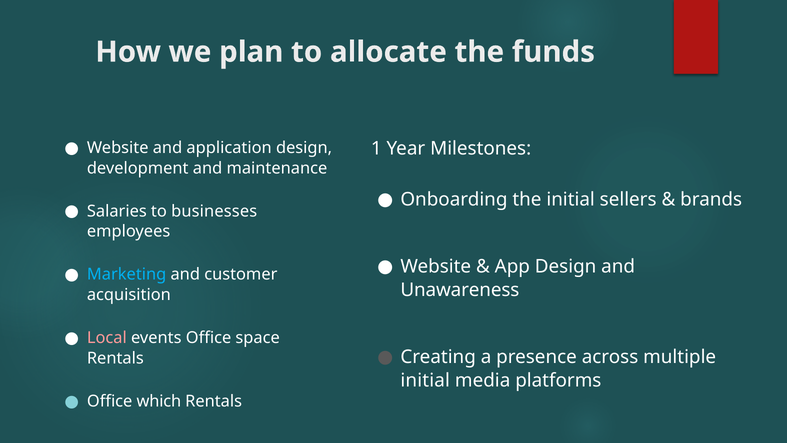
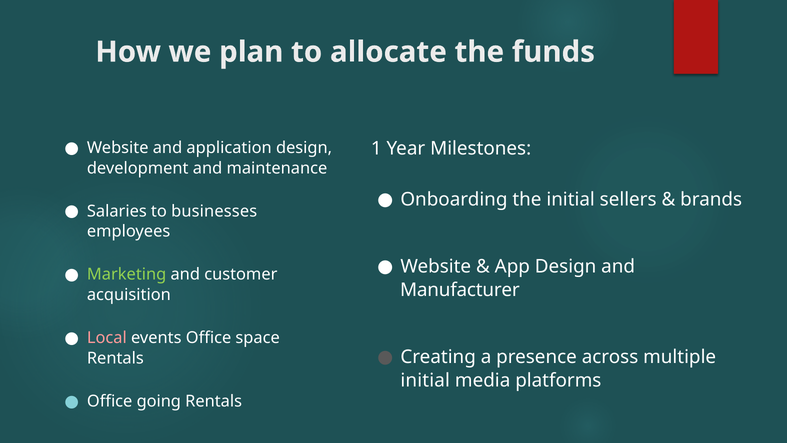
Marketing colour: light blue -> light green
Unawareness: Unawareness -> Manufacturer
which: which -> going
